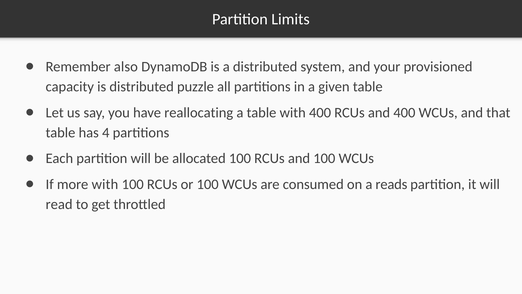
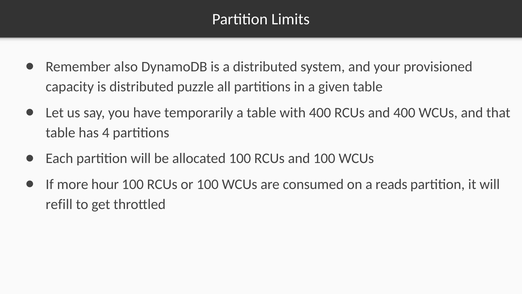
reallocating: reallocating -> temporarily
more with: with -> hour
read: read -> refill
